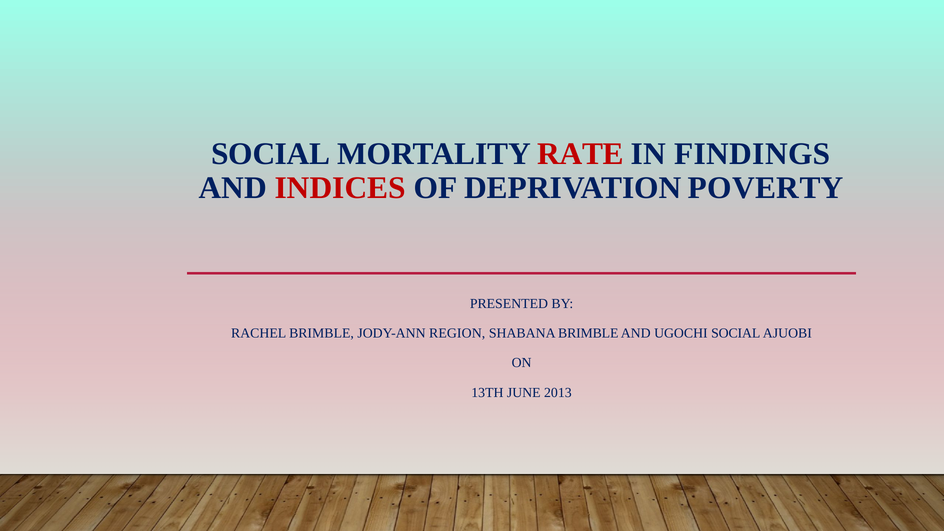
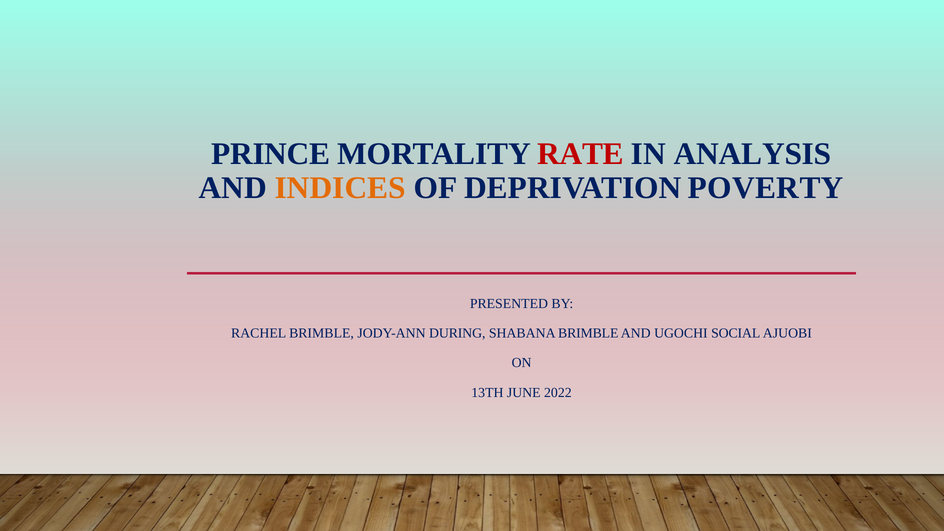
SOCIAL at (271, 154): SOCIAL -> PRINCE
FINDINGS: FINDINGS -> ANALYSIS
INDICES colour: red -> orange
REGION: REGION -> DURING
2013: 2013 -> 2022
